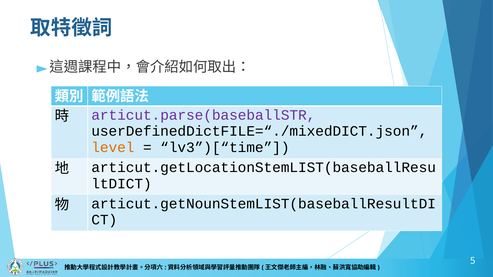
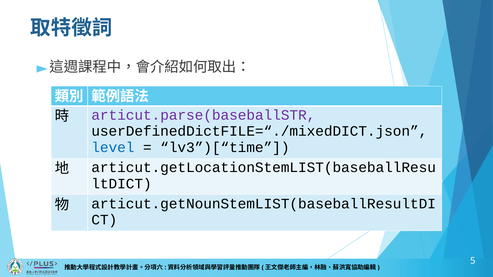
level colour: orange -> blue
